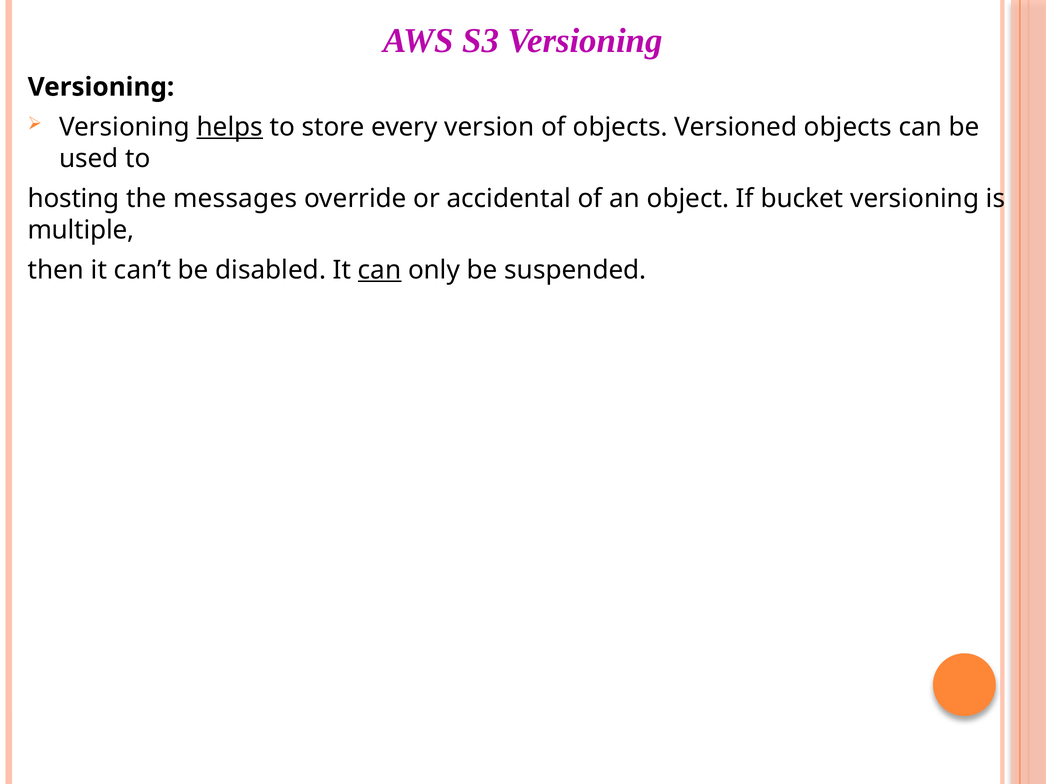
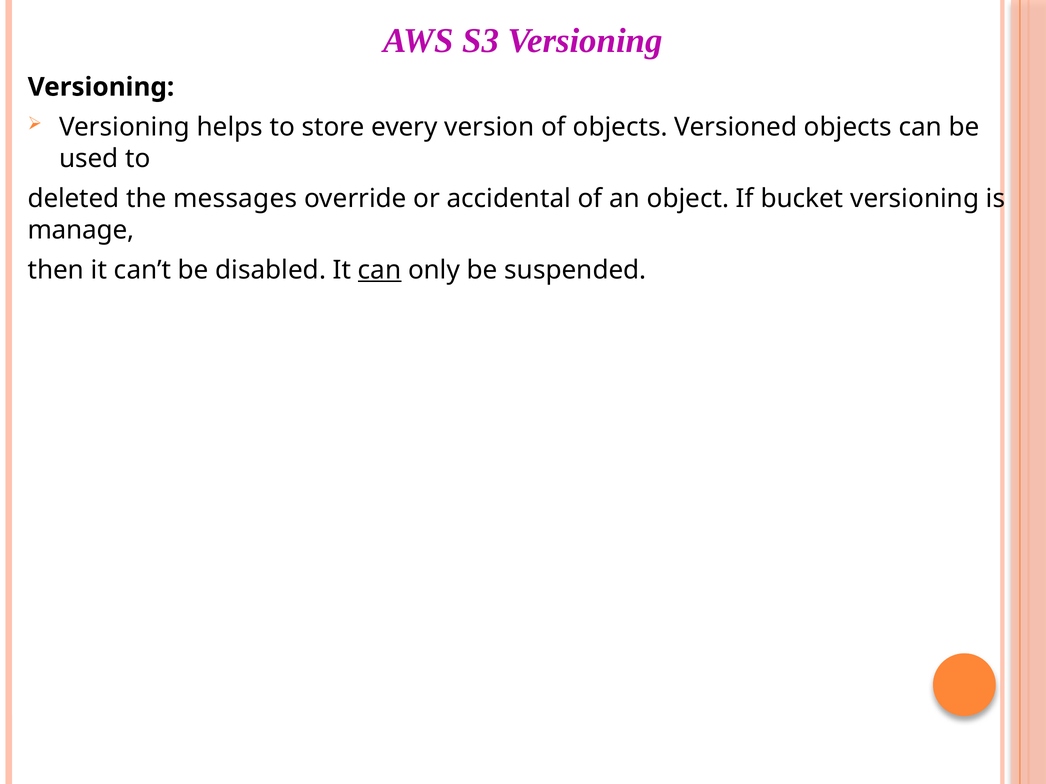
helps underline: present -> none
hosting: hosting -> deleted
multiple: multiple -> manage
